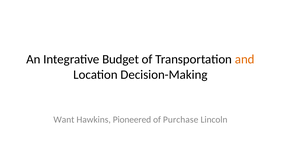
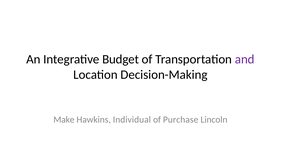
and colour: orange -> purple
Want: Want -> Make
Pioneered: Pioneered -> Individual
